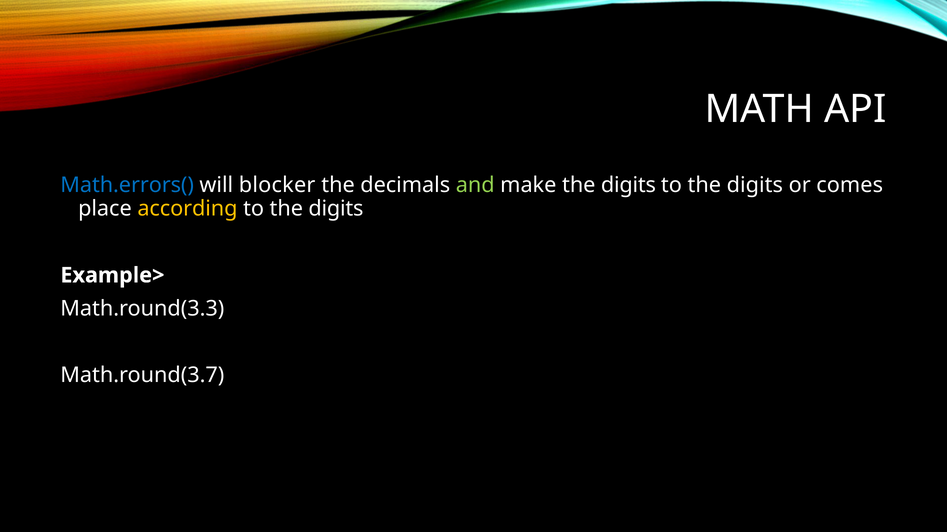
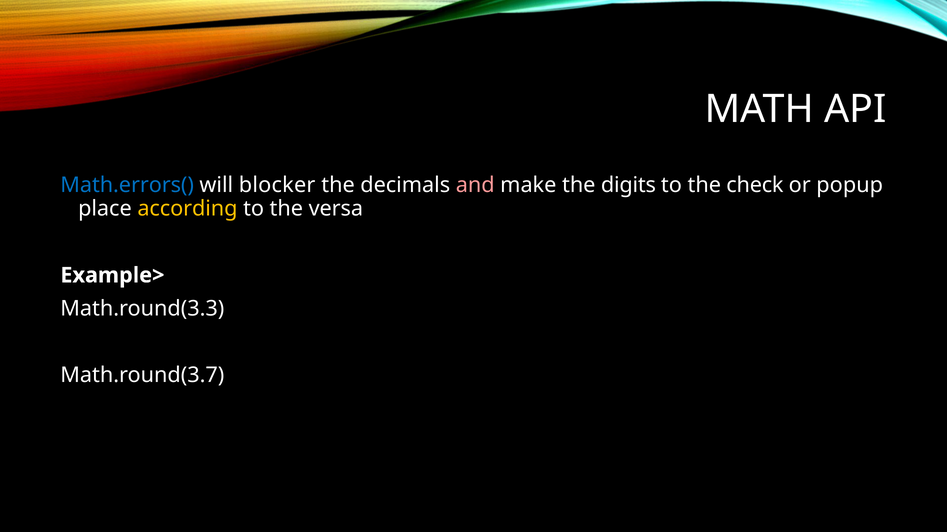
and colour: light green -> pink
digits at (755, 186): digits -> check
comes: comes -> popup
digits at (336, 209): digits -> versa
